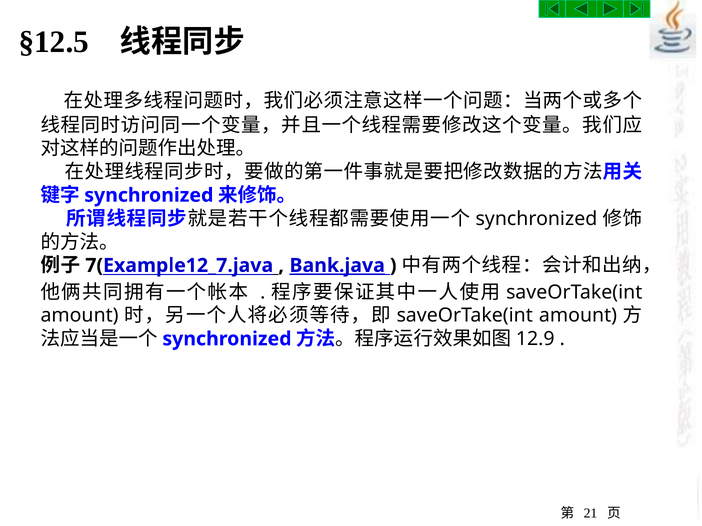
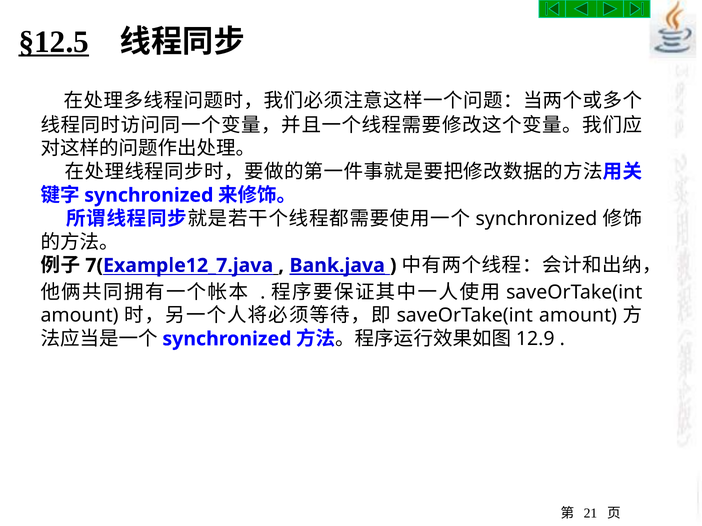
§12.5 underline: none -> present
